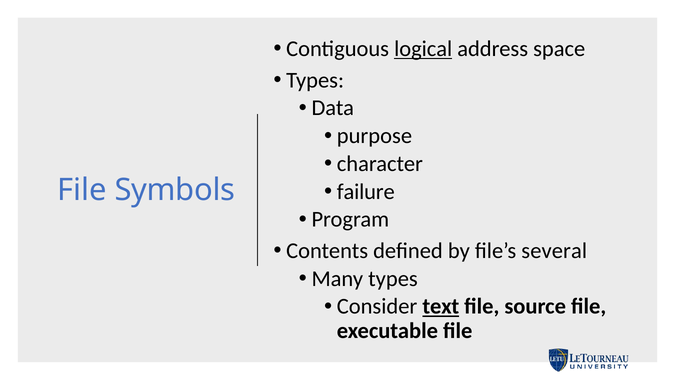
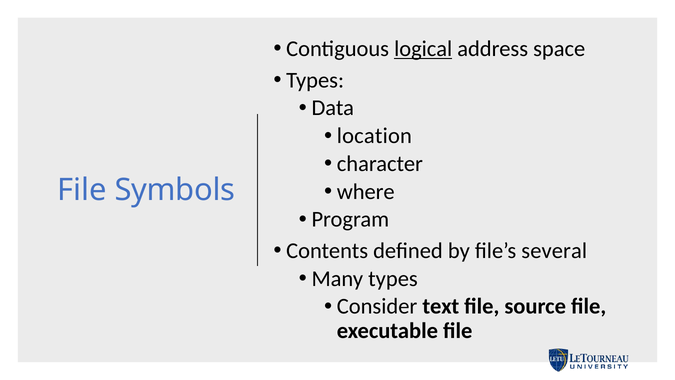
purpose: purpose -> location
failure: failure -> where
text underline: present -> none
